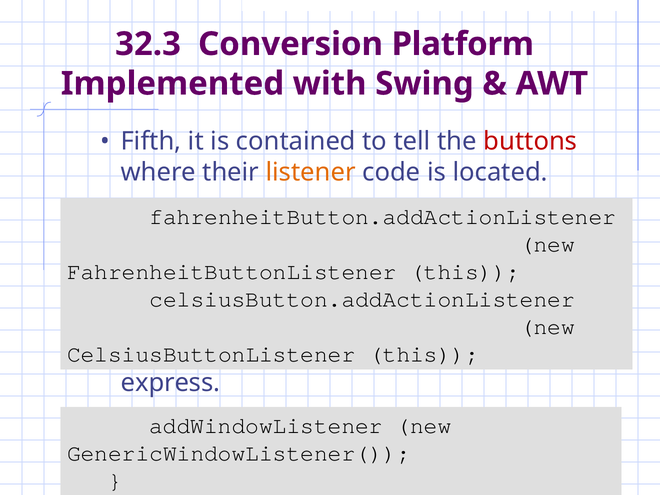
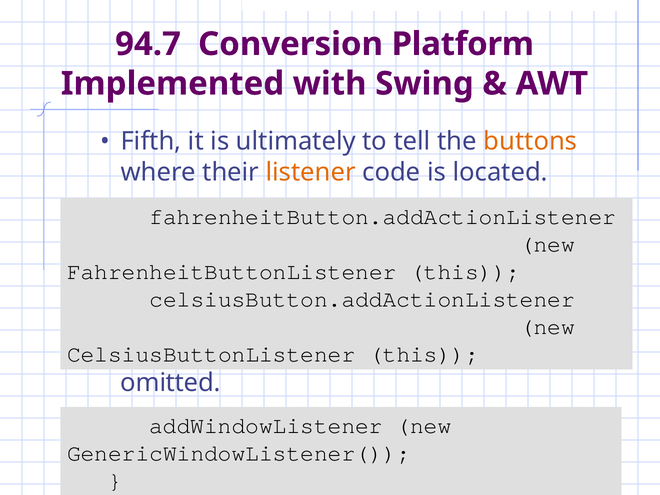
32.3: 32.3 -> 94.7
contained: contained -> ultimately
buttons colour: red -> orange
express: express -> omitted
